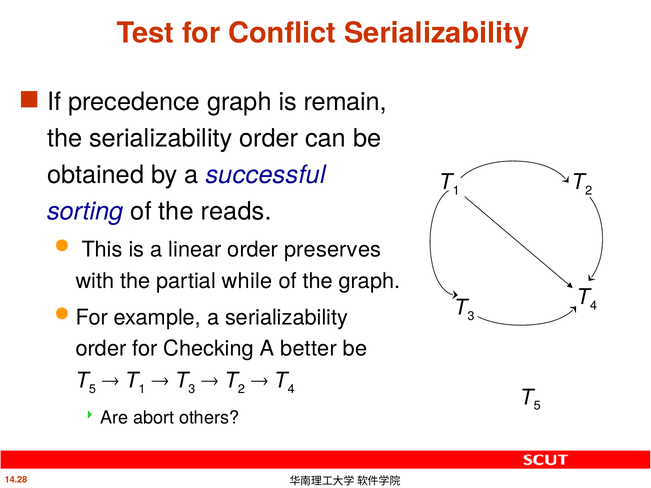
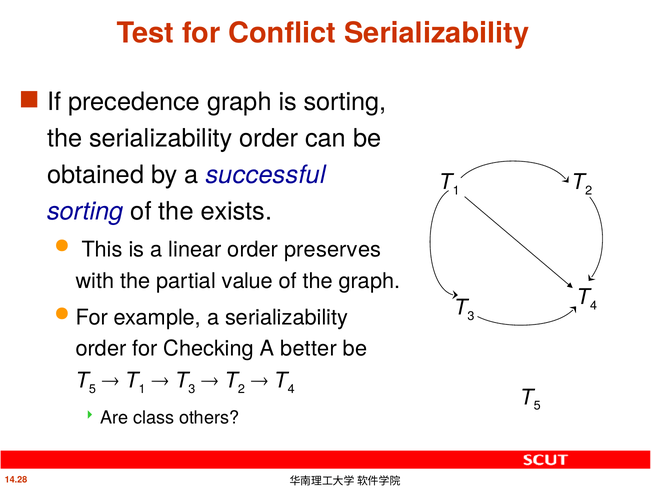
is remain: remain -> sorting
reads: reads -> exists
while: while -> value
abort: abort -> class
